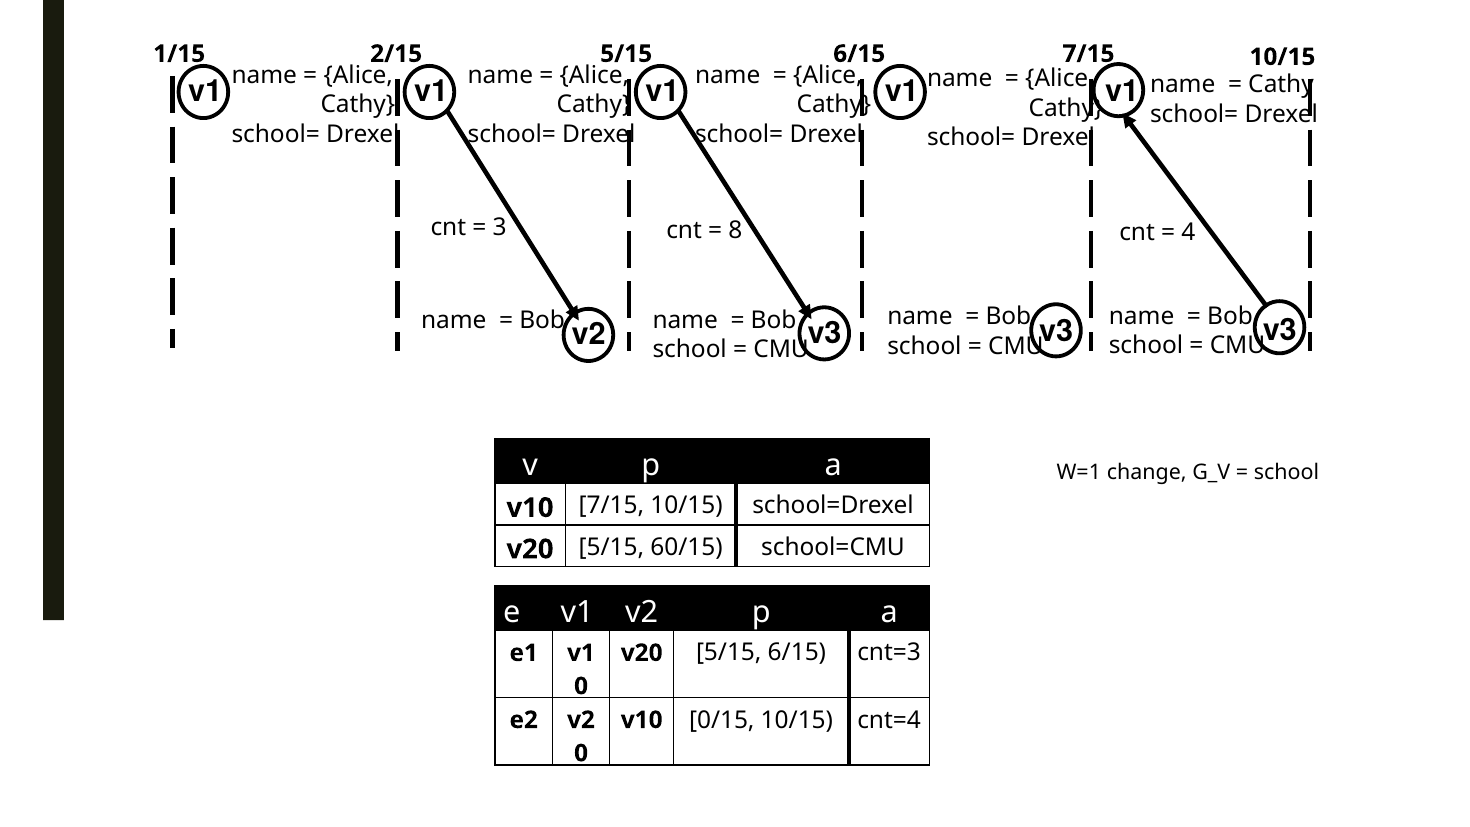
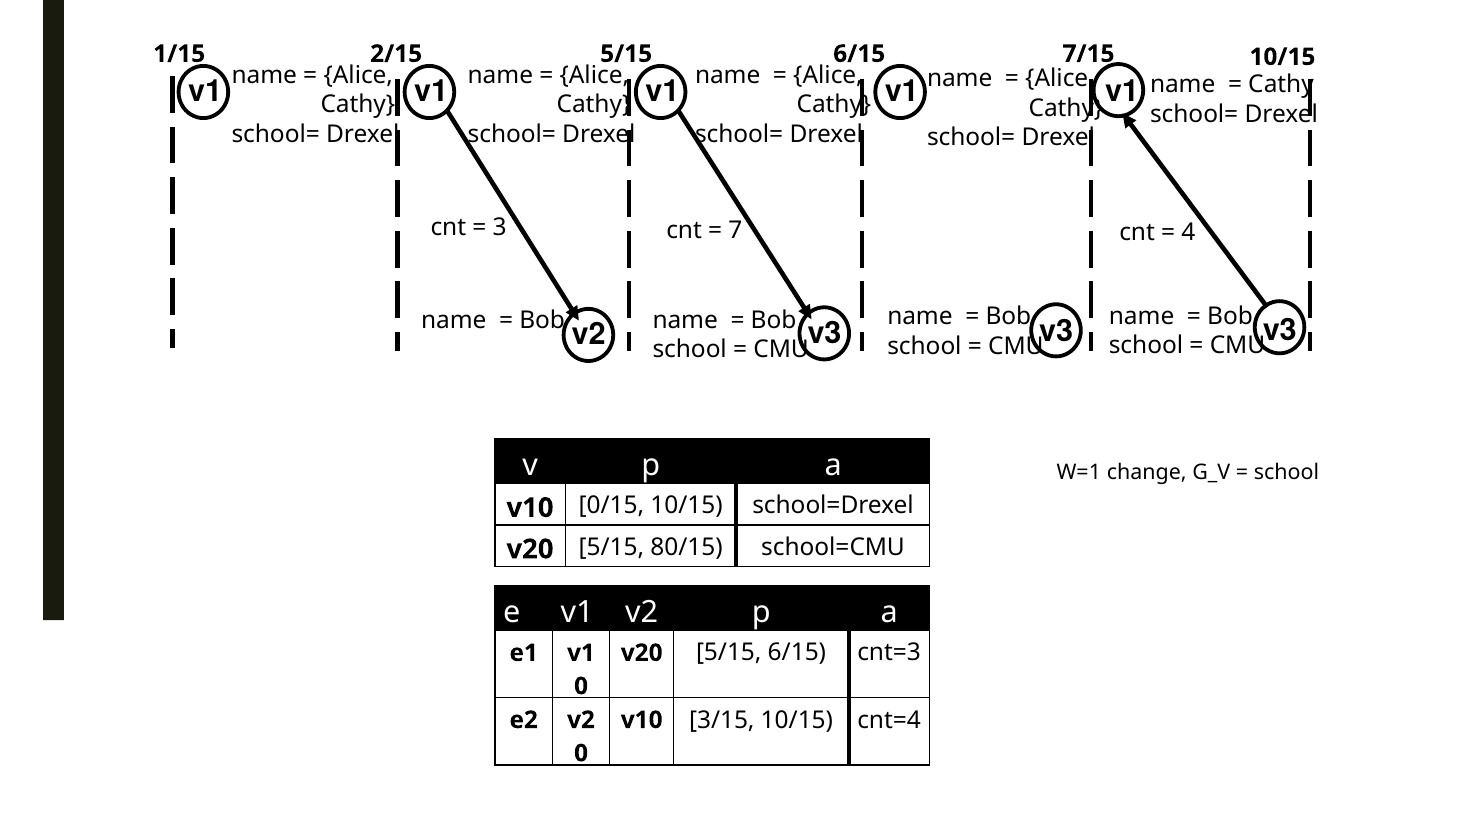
8: 8 -> 7
7/15 at (611, 506): 7/15 -> 0/15
60/15: 60/15 -> 80/15
0/15: 0/15 -> 3/15
